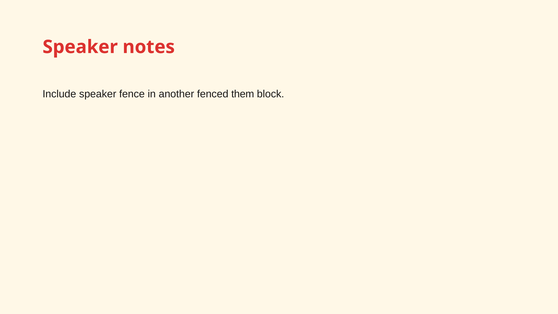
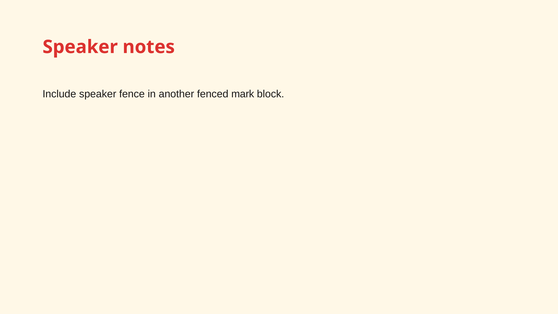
them: them -> mark
